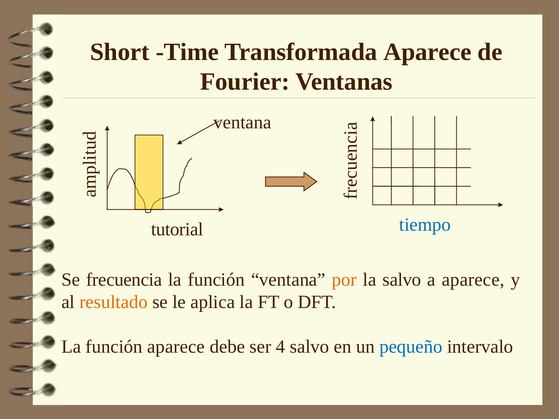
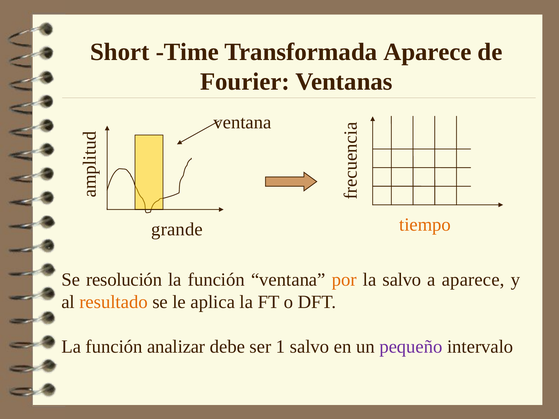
tiempo colour: blue -> orange
tutorial: tutorial -> grande
frecuencia: frecuencia -> resolución
función aparece: aparece -> analizar
4: 4 -> 1
pequeño colour: blue -> purple
